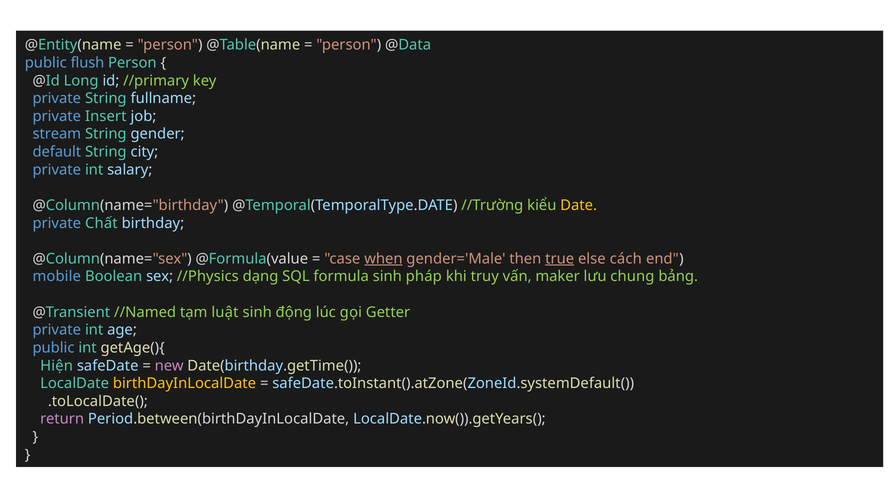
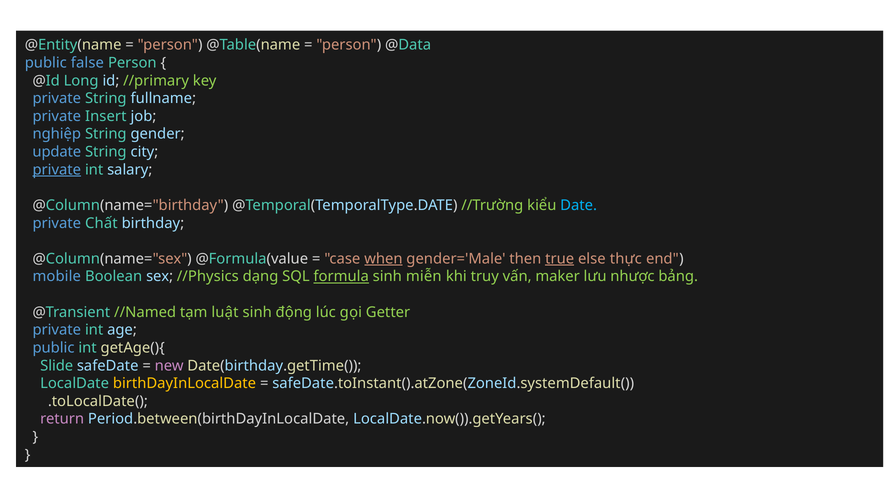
flush: flush -> false
stream: stream -> nghiệp
default: default -> update
private at (57, 170) underline: none -> present
Date colour: yellow -> light blue
cách: cách -> thực
formula underline: none -> present
pháp: pháp -> miễn
chung: chung -> nhược
Hiện: Hiện -> Slide
